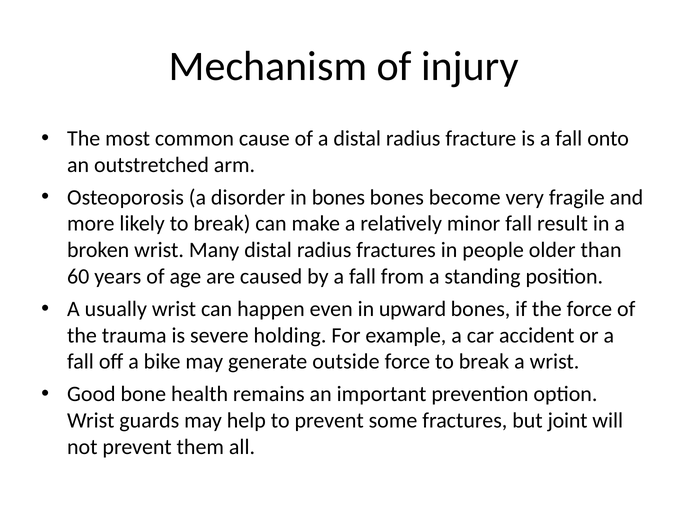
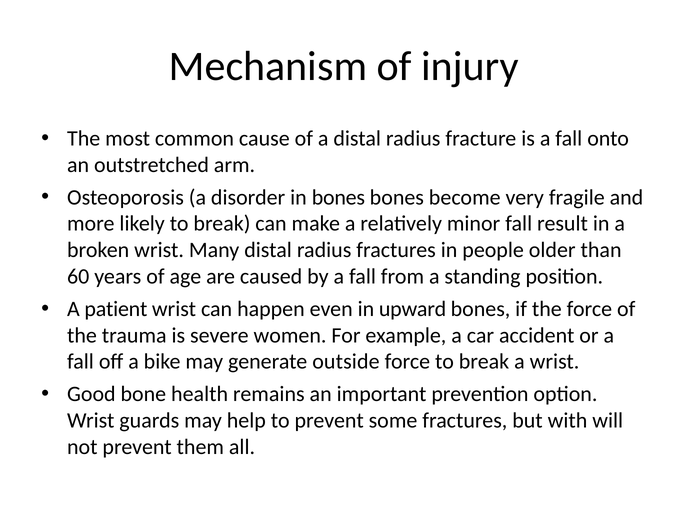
usually: usually -> patient
holding: holding -> women
joint: joint -> with
